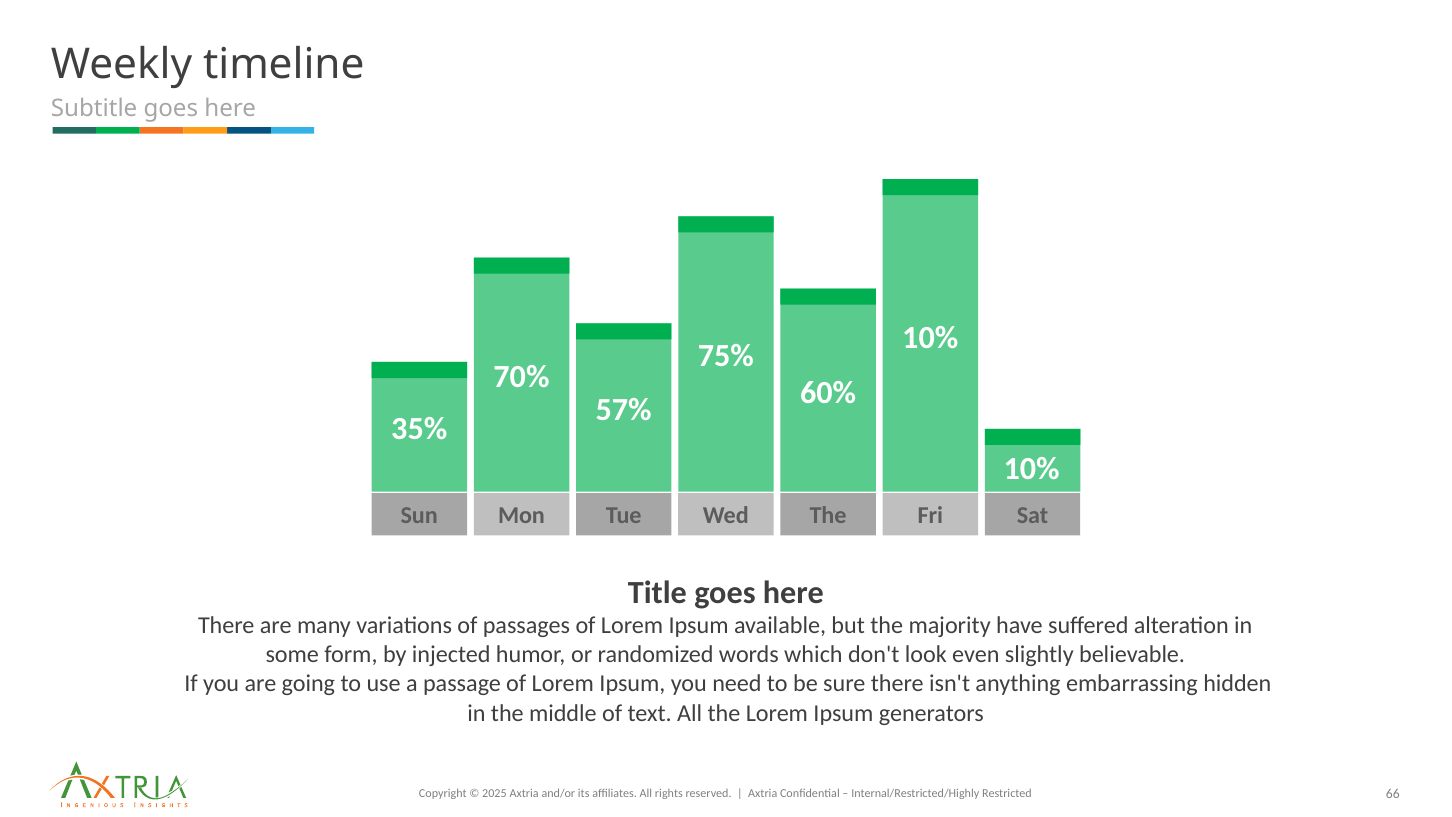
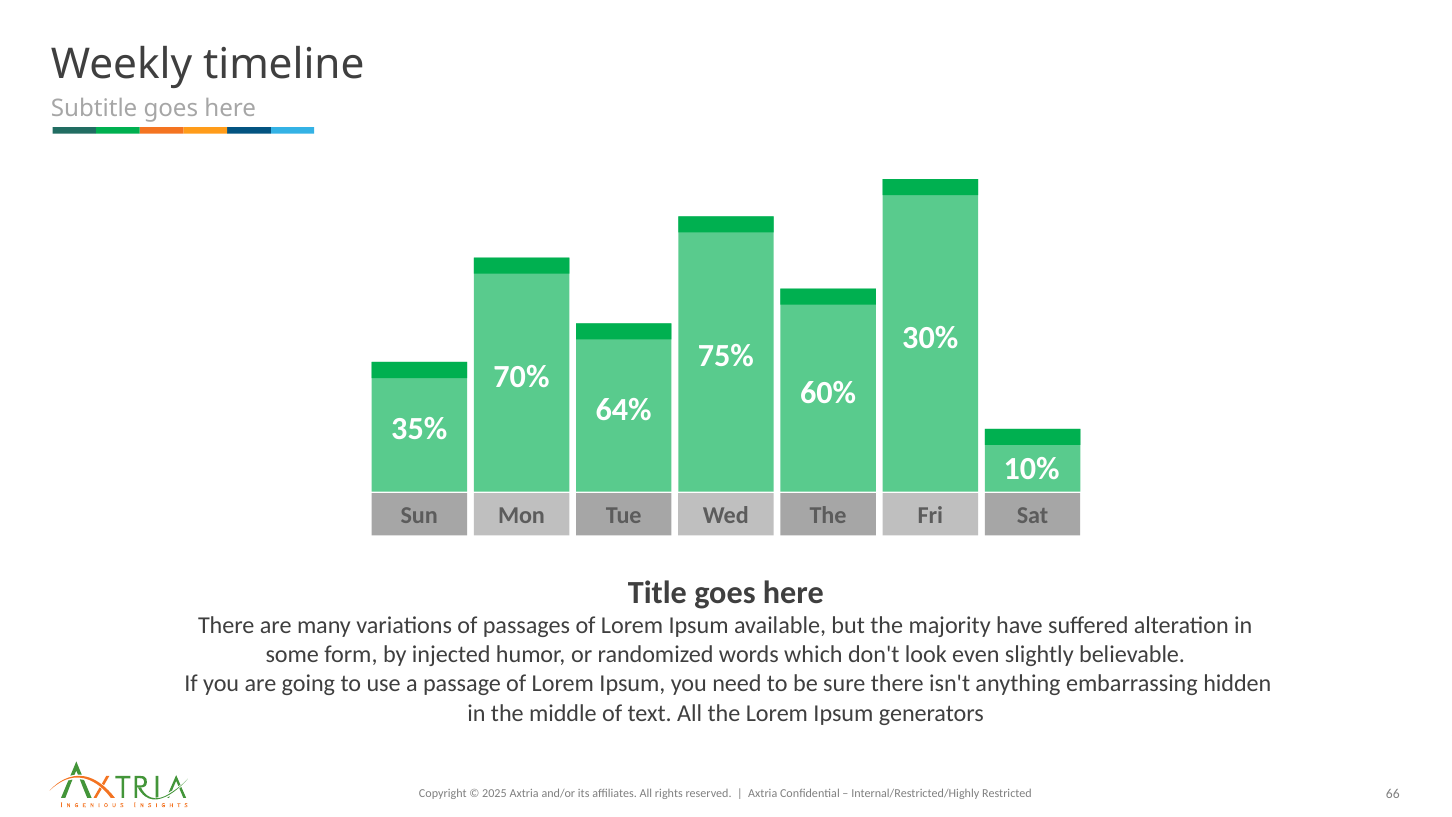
10% at (930, 338): 10% -> 30%
57%: 57% -> 64%
